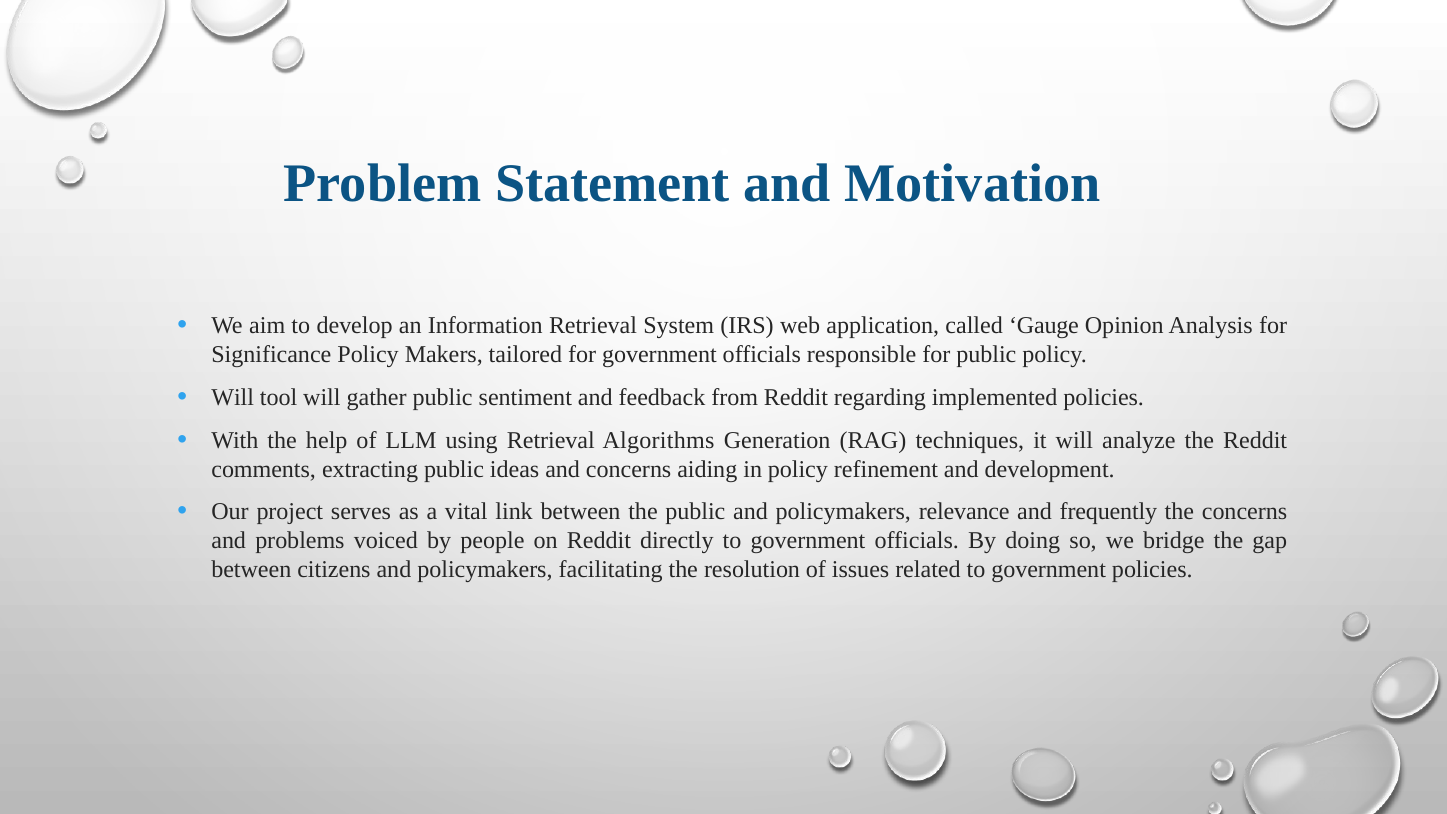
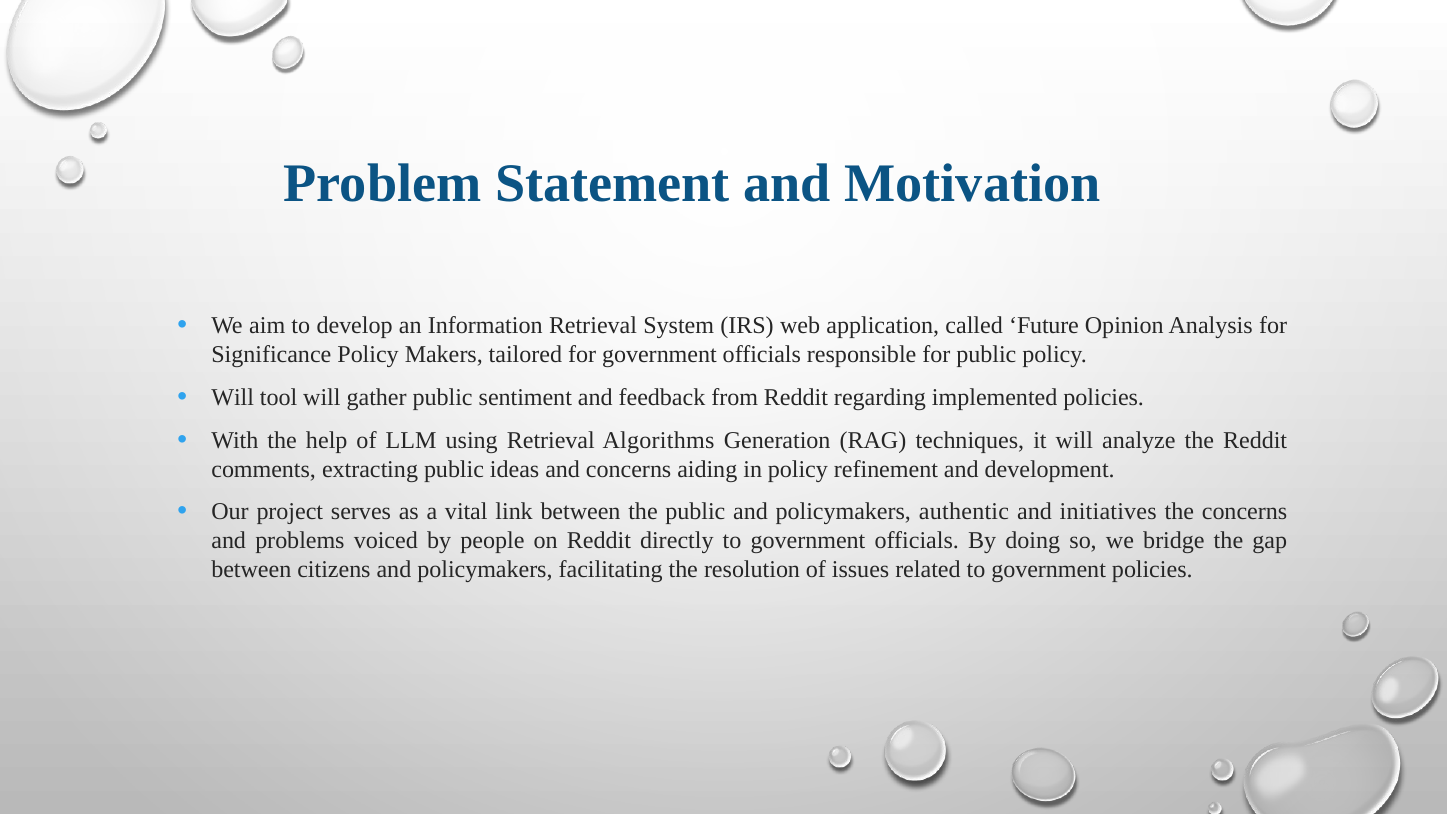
Gauge: Gauge -> Future
relevance: relevance -> authentic
frequently: frequently -> initiatives
